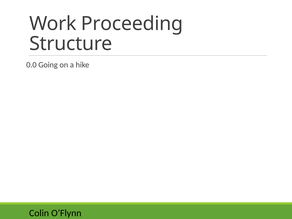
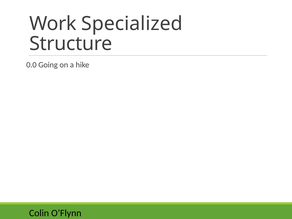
Proceeding: Proceeding -> Specialized
